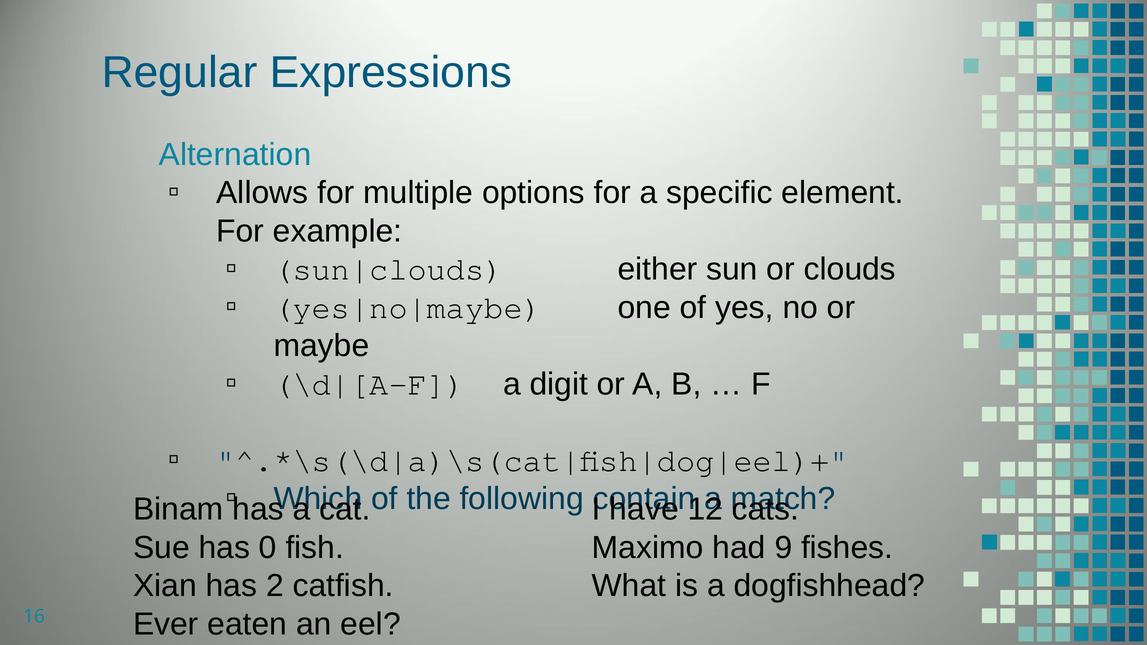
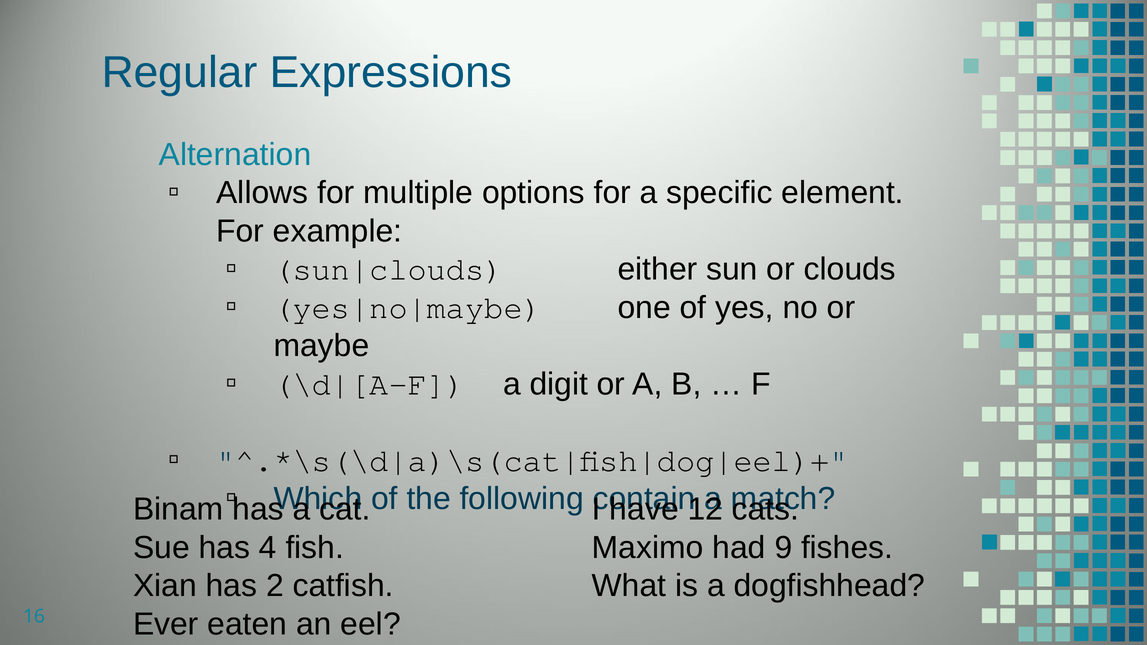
0: 0 -> 4
